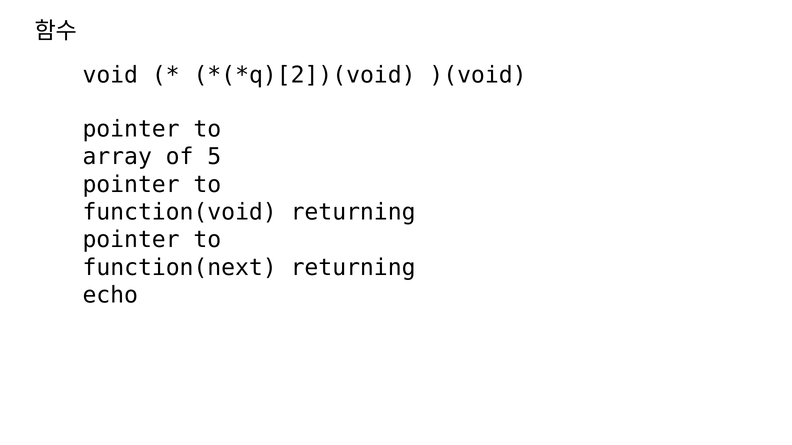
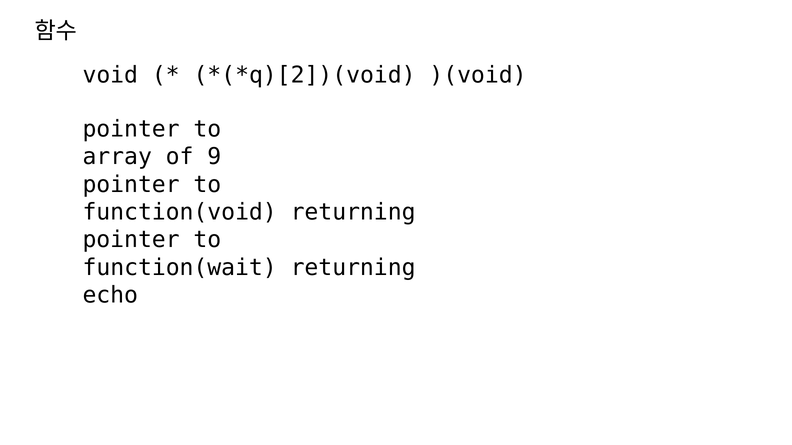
5: 5 -> 9
function(next: function(next -> function(wait
